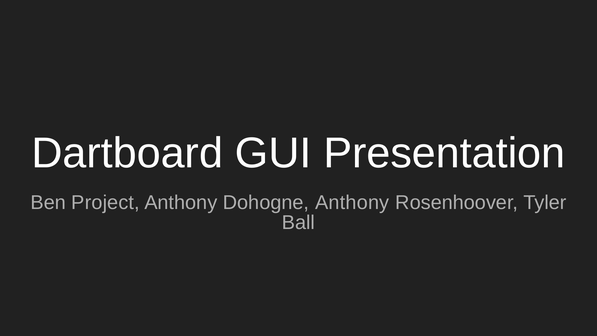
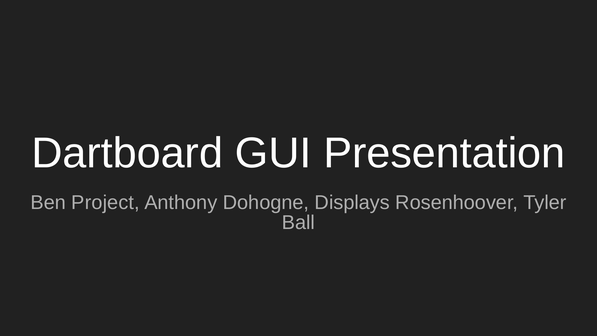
Dohogne Anthony: Anthony -> Displays
